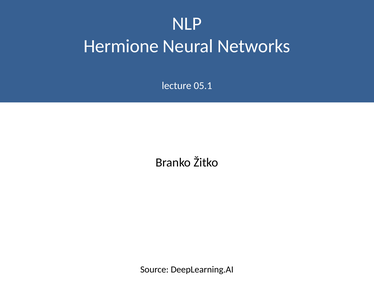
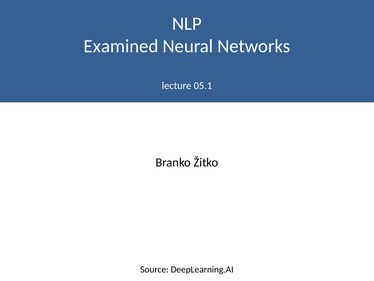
Hermione: Hermione -> Examined
